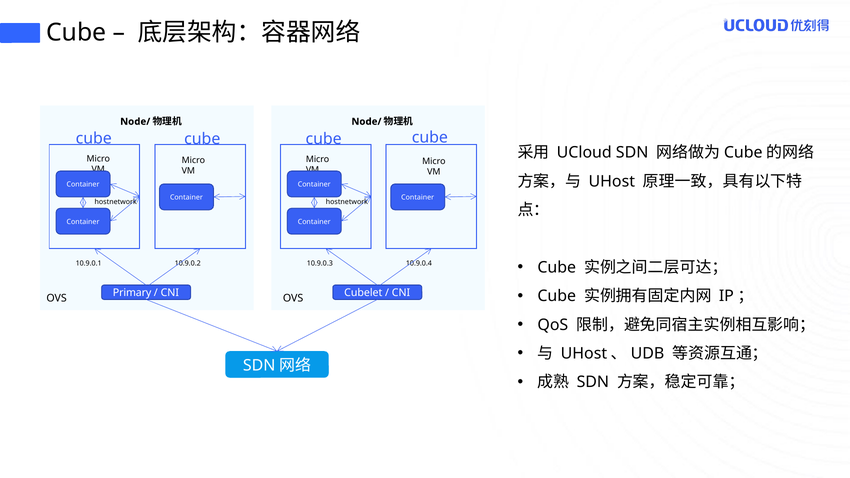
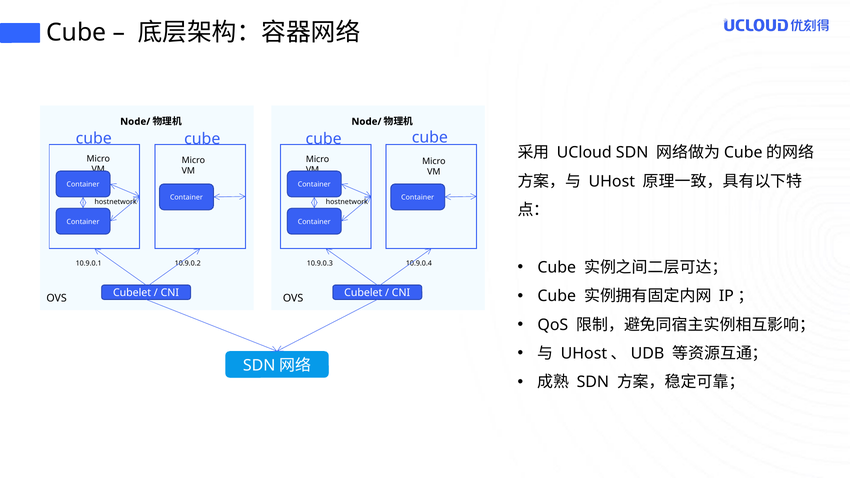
Primary at (132, 293): Primary -> Cubelet
